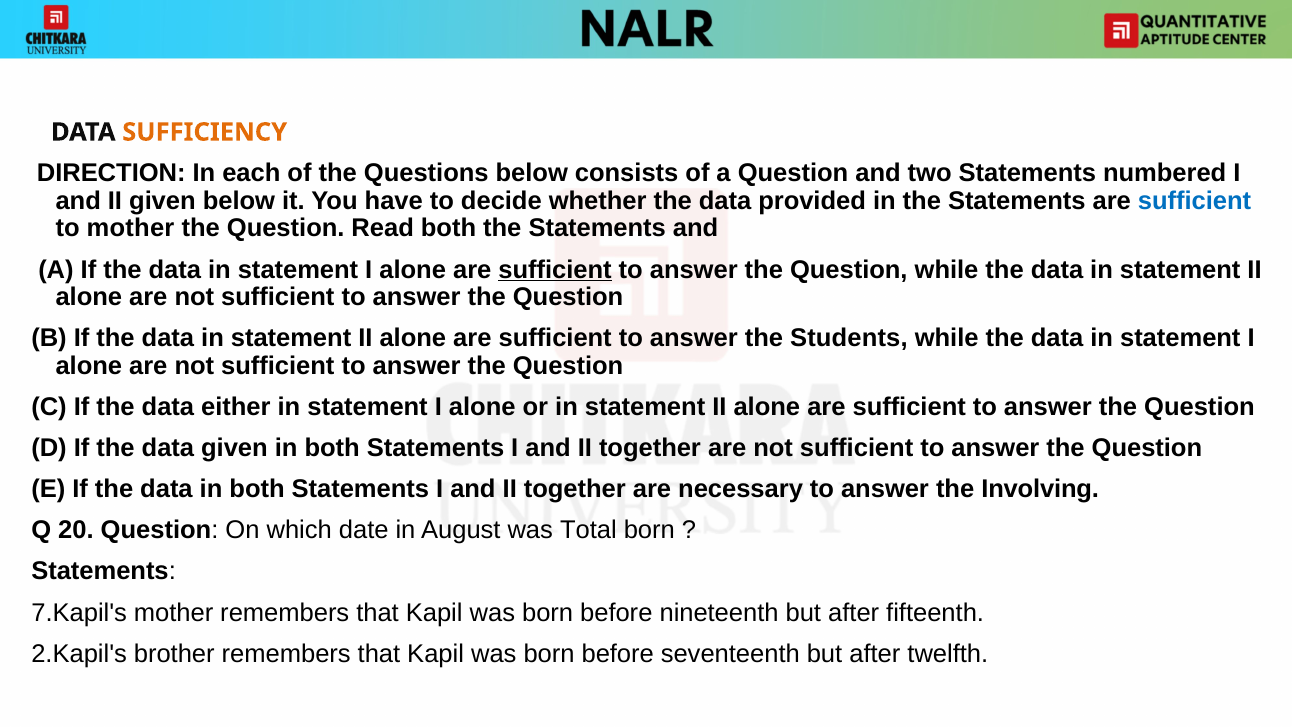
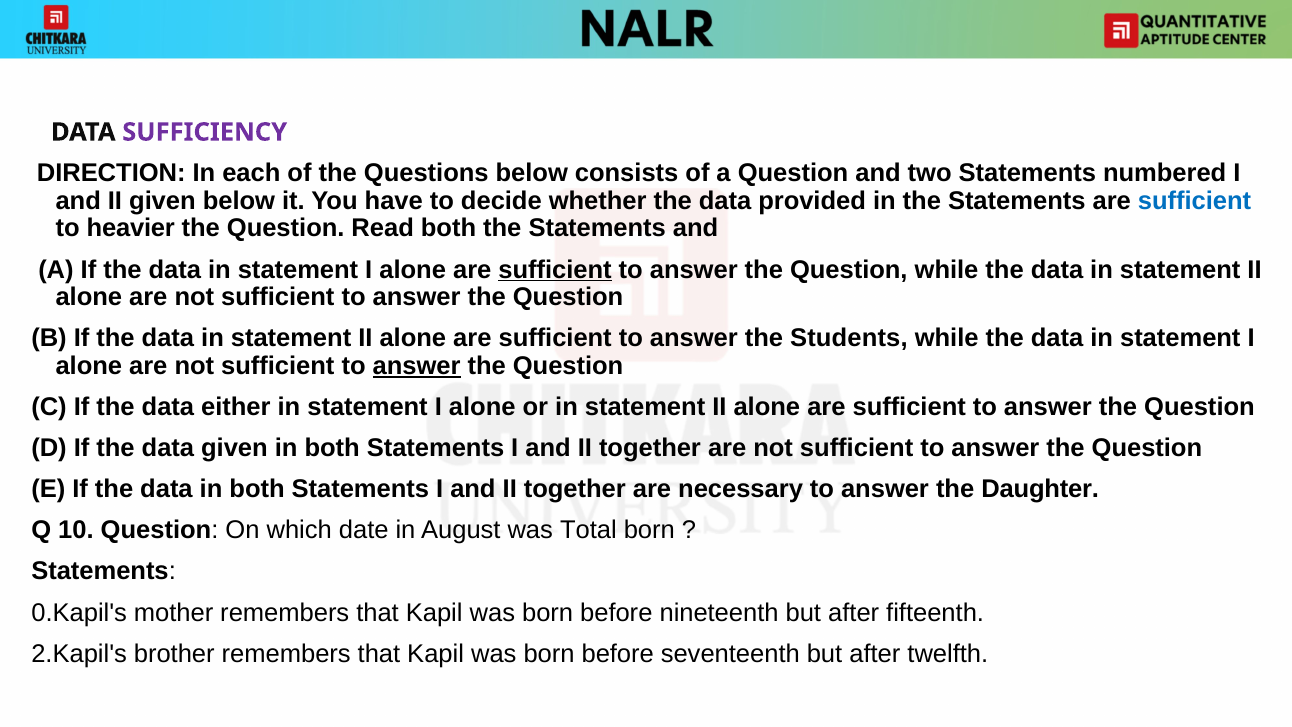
SUFFICIENCY colour: orange -> purple
to mother: mother -> heavier
answer at (417, 366) underline: none -> present
Involving: Involving -> Daughter
20: 20 -> 10
7.Kapil's: 7.Kapil's -> 0.Kapil's
